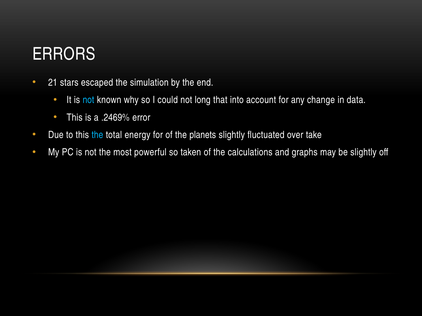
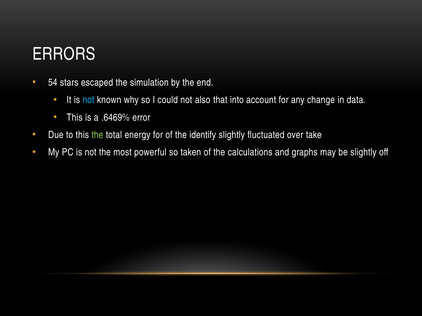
21: 21 -> 54
long: long -> also
.2469%: .2469% -> .6469%
the at (97, 135) colour: light blue -> light green
planets: planets -> identify
